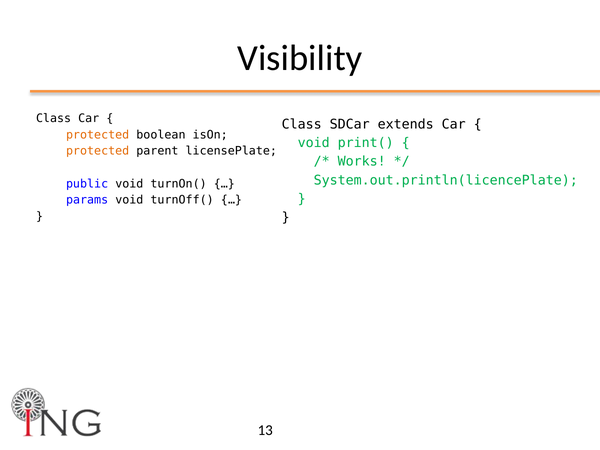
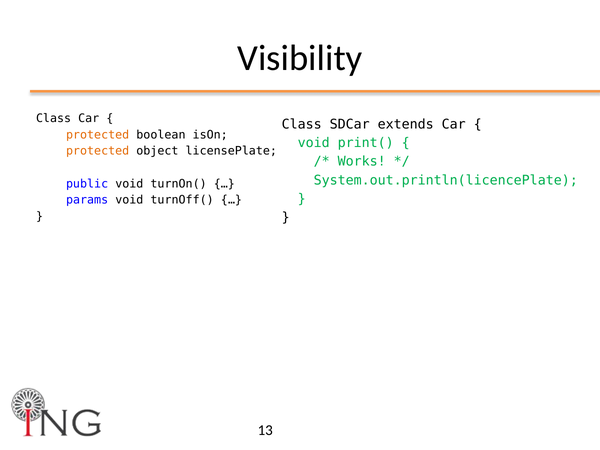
parent: parent -> object
